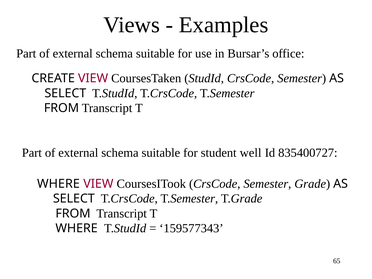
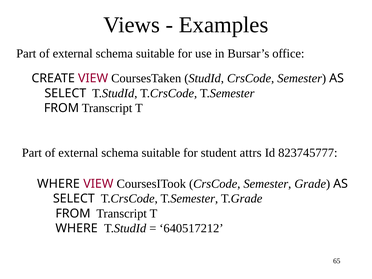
well: well -> attrs
835400727: 835400727 -> 823745777
159577343: 159577343 -> 640517212
